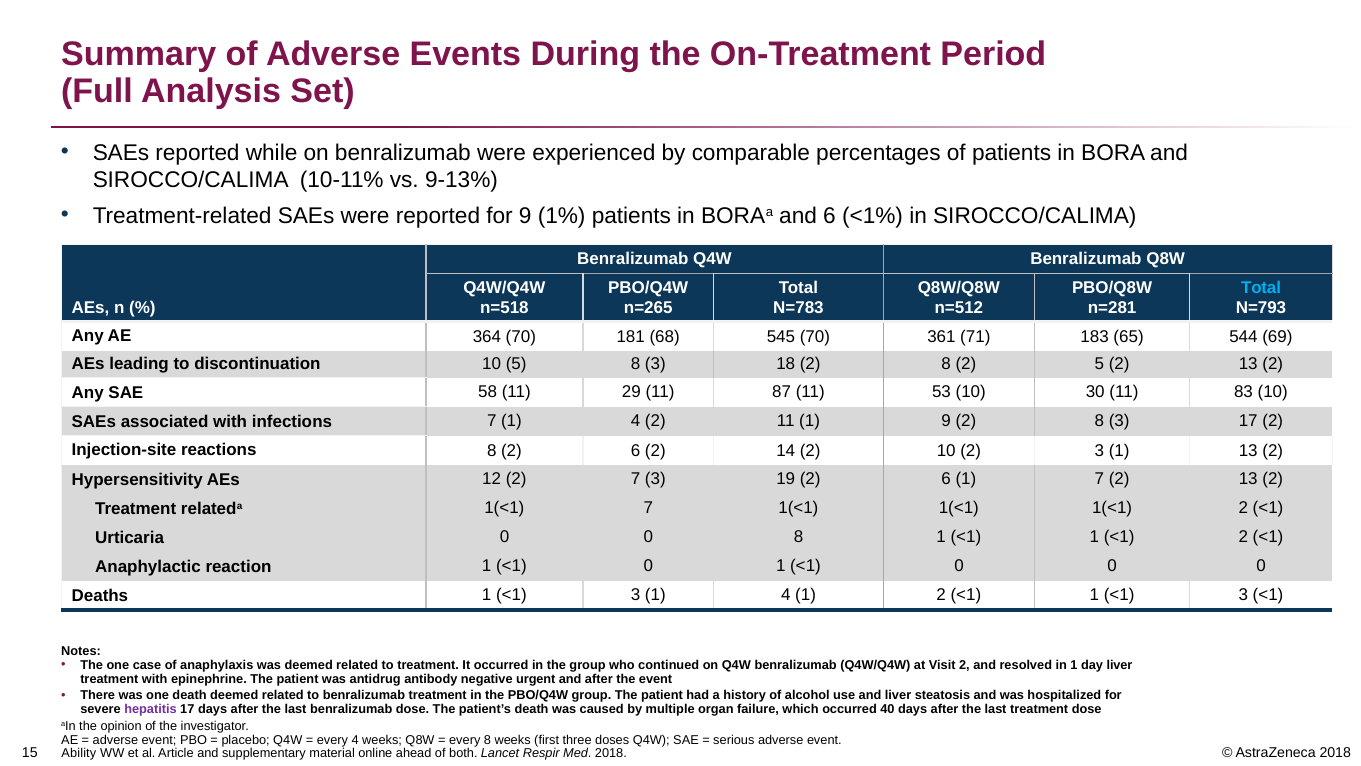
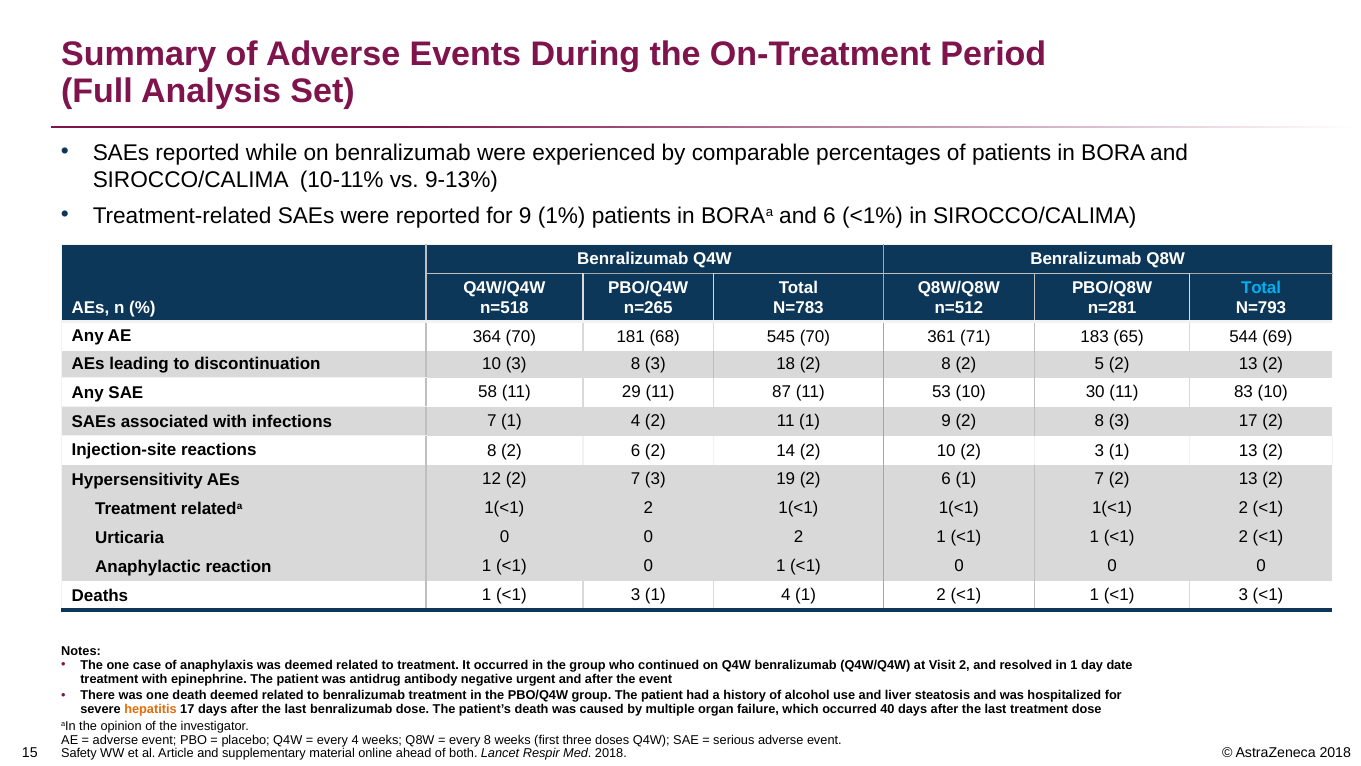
10 5: 5 -> 3
relateda 1(<1 7: 7 -> 2
0 8: 8 -> 2
day liver: liver -> date
hepatitis colour: purple -> orange
Ability: Ability -> Safety
